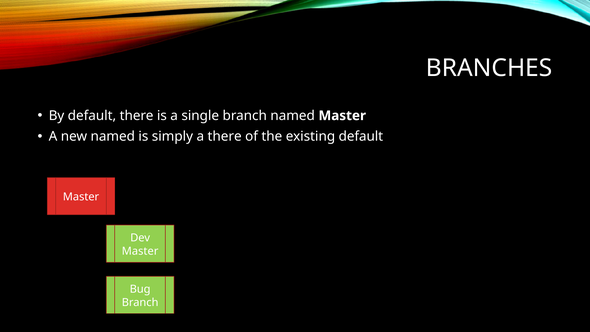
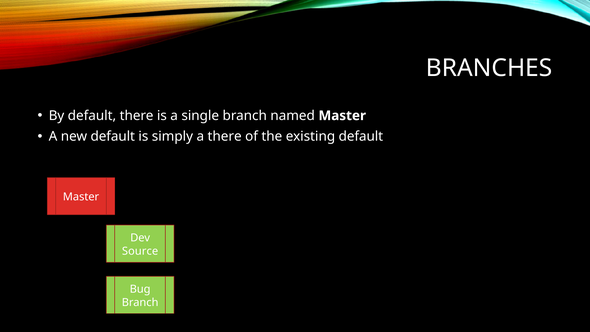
new named: named -> default
Master at (140, 251): Master -> Source
